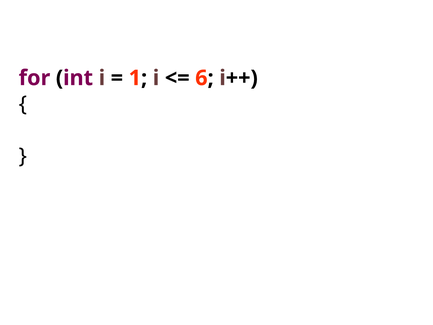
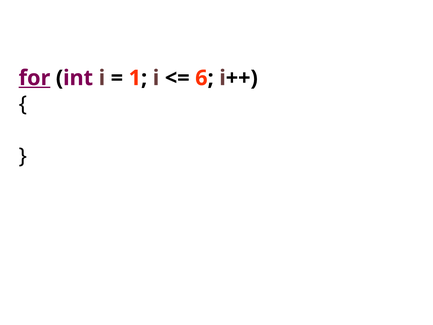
for underline: none -> present
